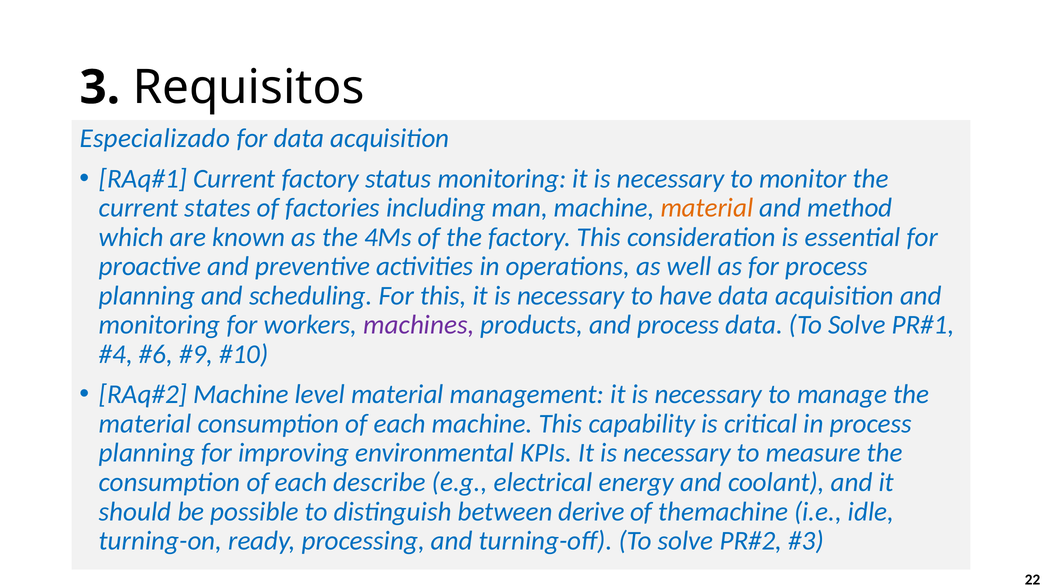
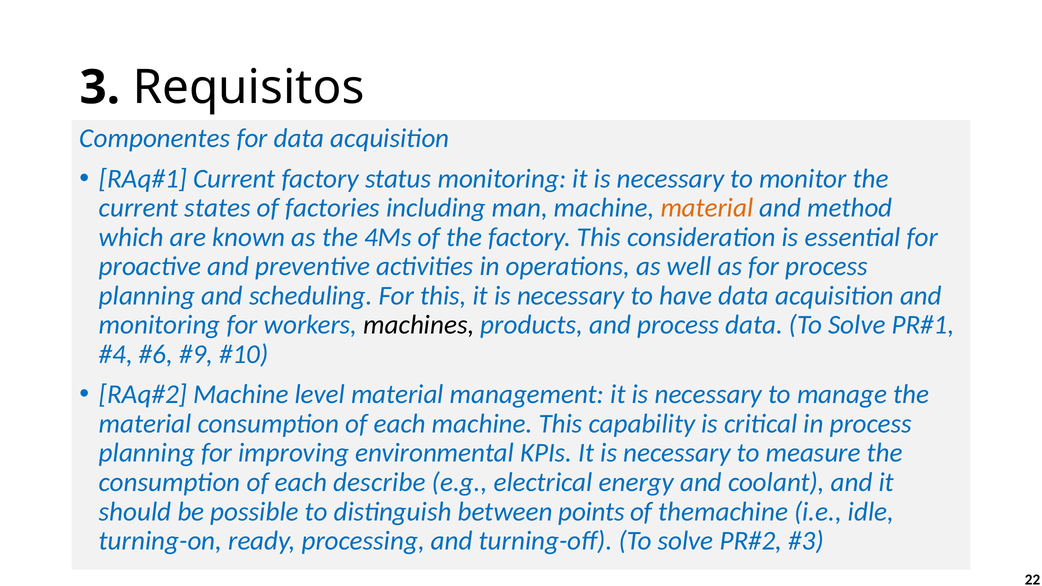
Especializado: Especializado -> Componentes
machines colour: purple -> black
derive: derive -> points
